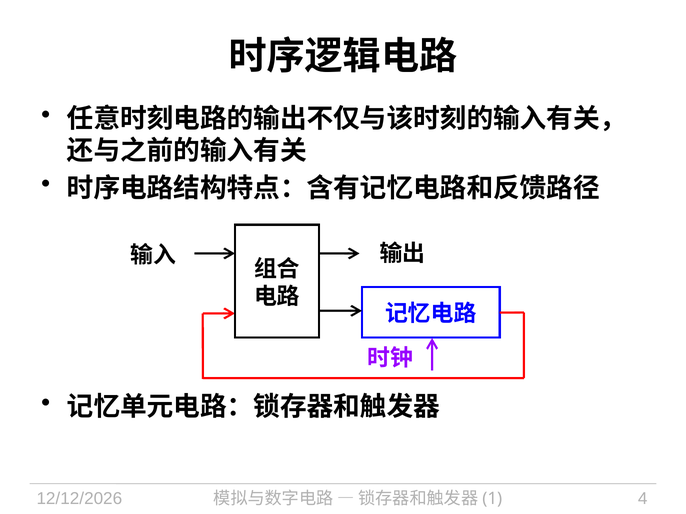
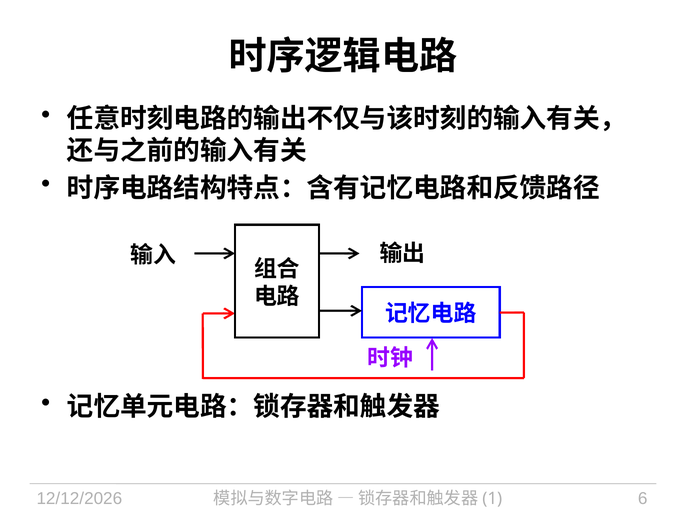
4: 4 -> 6
